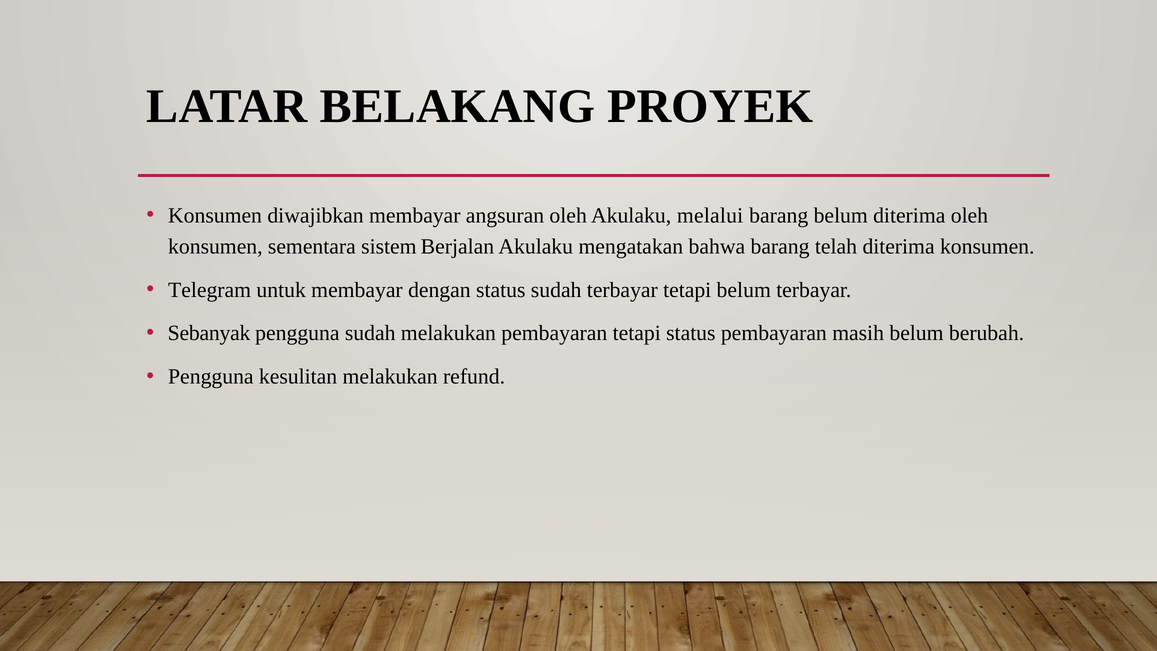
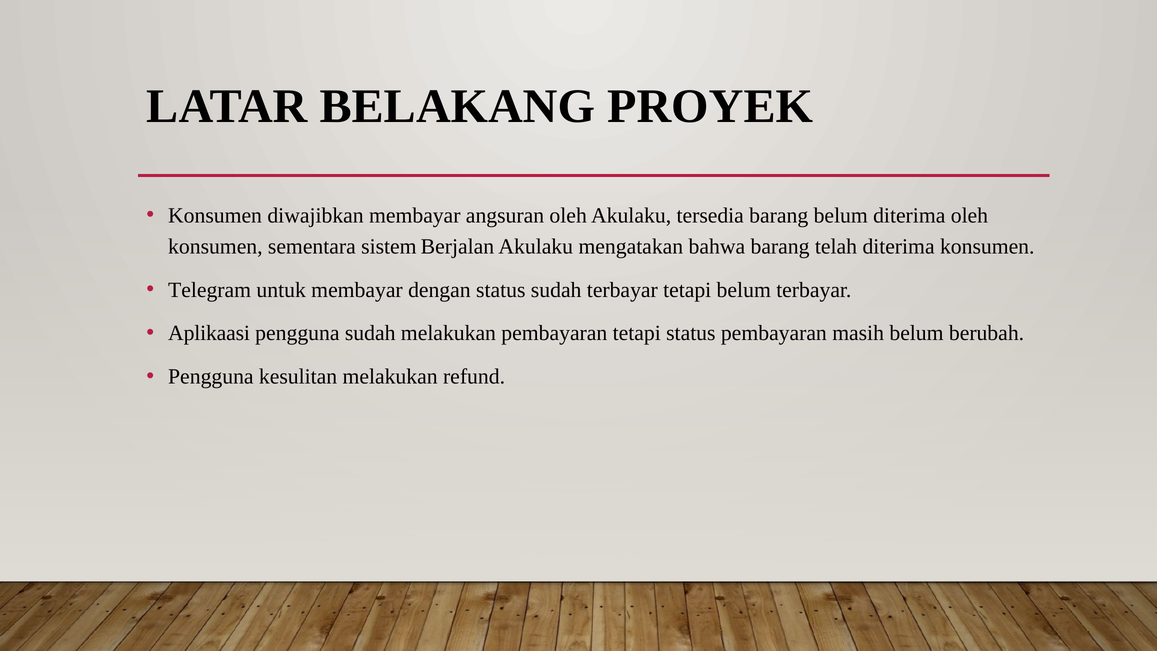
melalui: melalui -> tersedia
Sebanyak: Sebanyak -> Aplikaasi
